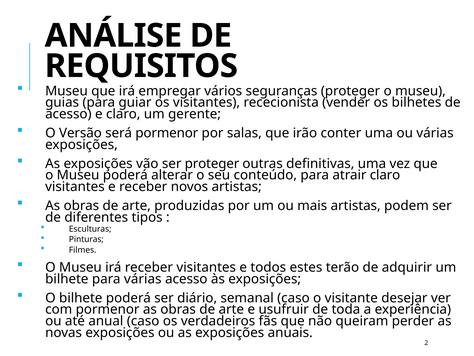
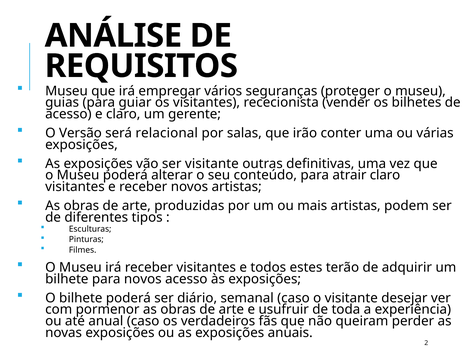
será pormenor: pormenor -> relacional
ser proteger: proteger -> visitante
para várias: várias -> novos
